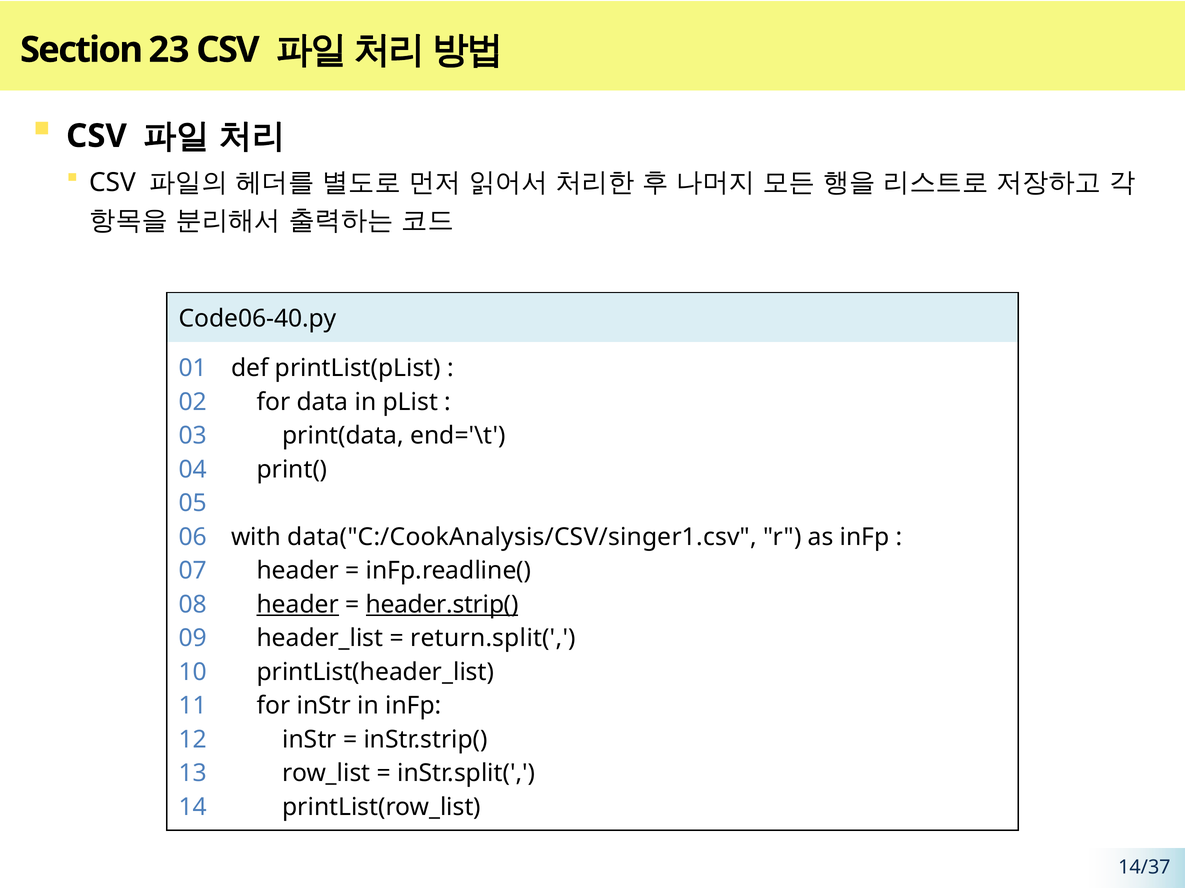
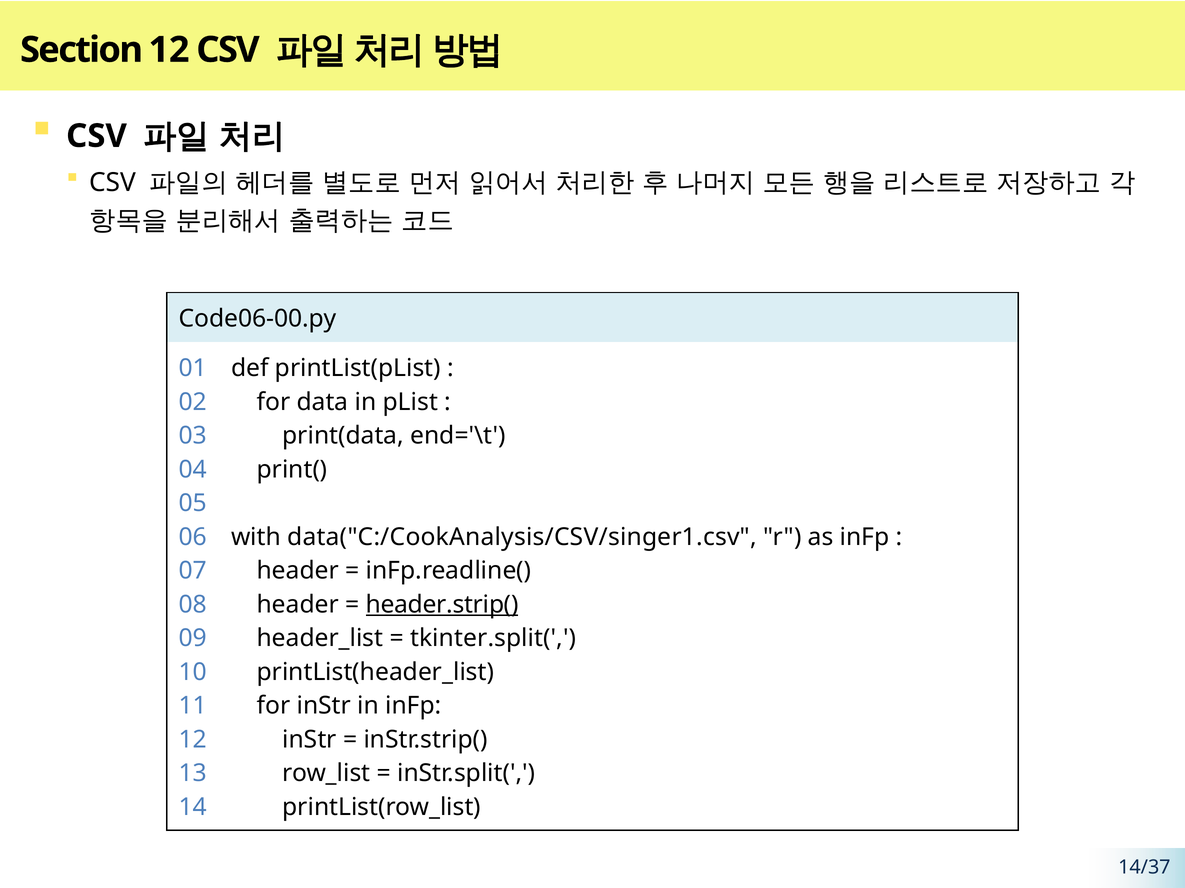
Section 23: 23 -> 12
Code06-40.py: Code06-40.py -> Code06-00.py
header at (298, 605) underline: present -> none
return.split(: return.split( -> tkinter.split(
